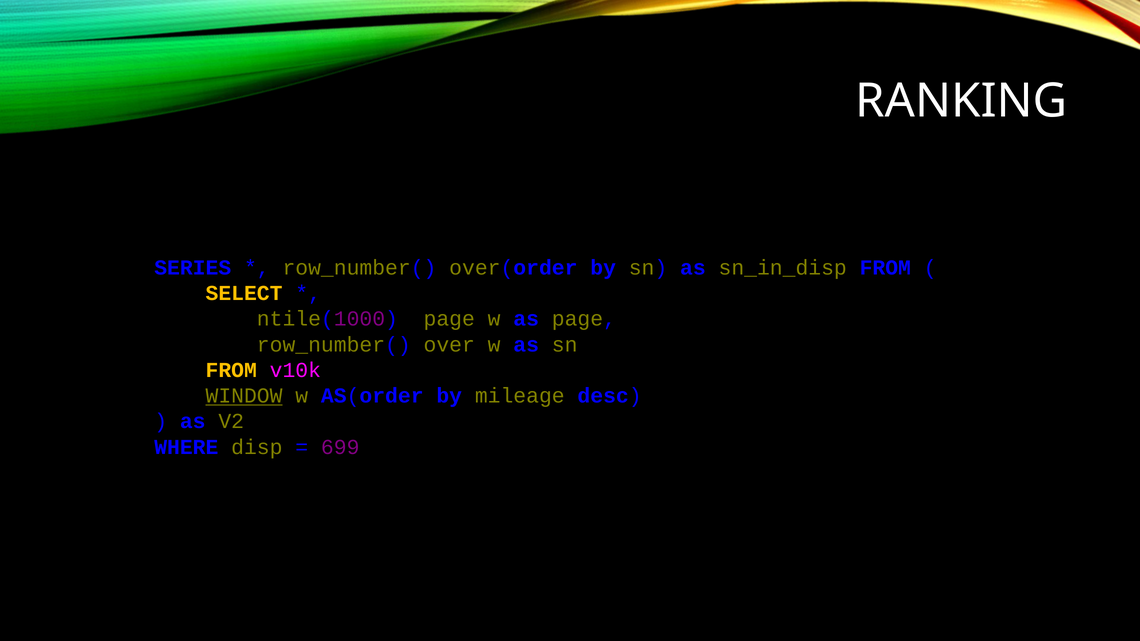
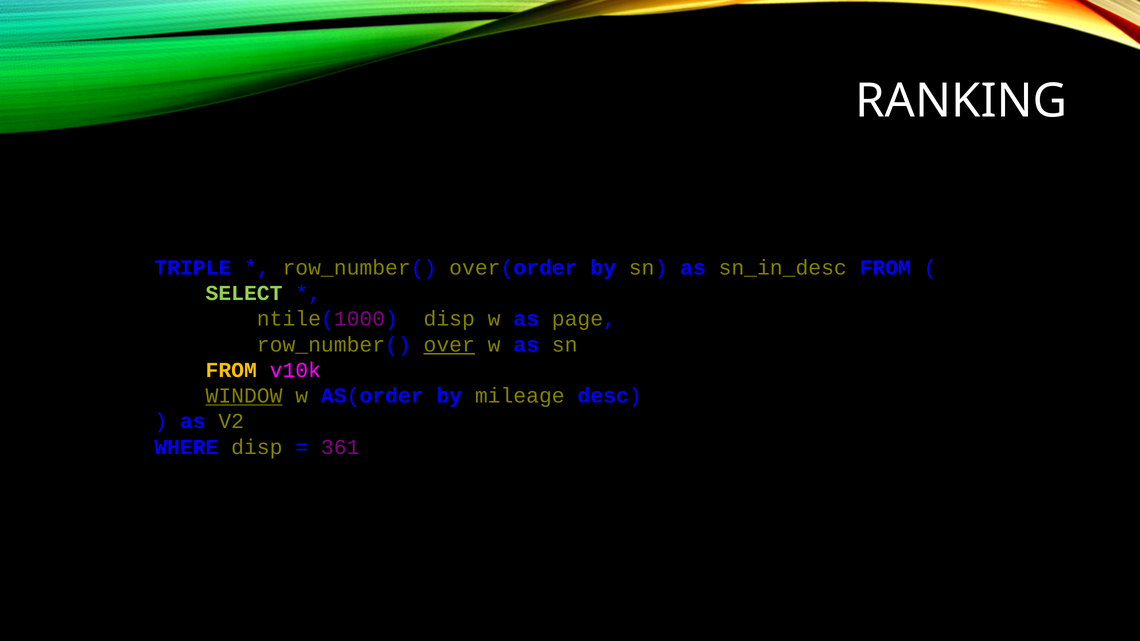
SERIES: SERIES -> TRIPLE
sn_in_disp: sn_in_disp -> sn_in_desc
SELECT colour: yellow -> light green
ntile(1000 page: page -> disp
over underline: none -> present
699: 699 -> 361
